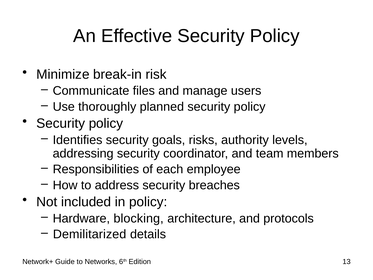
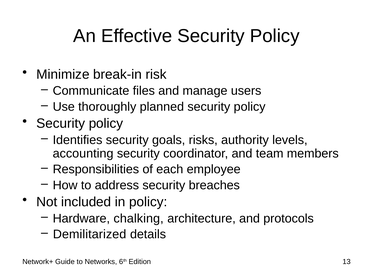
addressing: addressing -> accounting
blocking: blocking -> chalking
